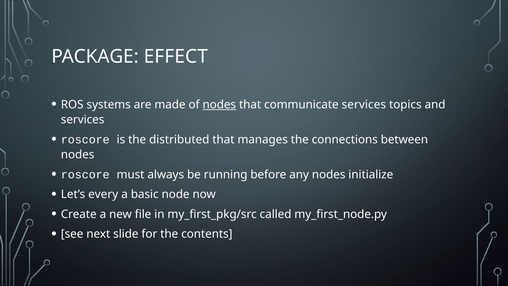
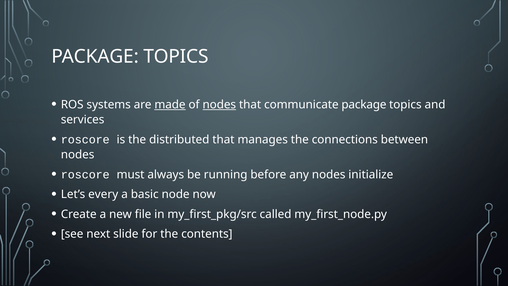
EFFECT at (176, 56): EFFECT -> TOPICS
made underline: none -> present
communicate services: services -> package
